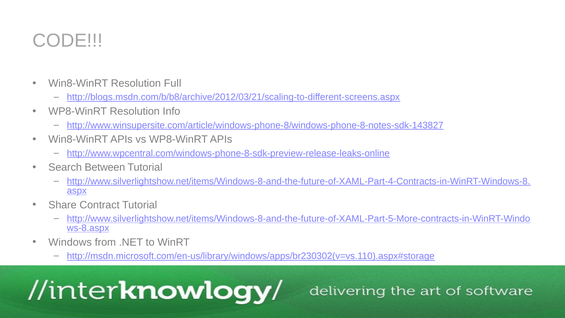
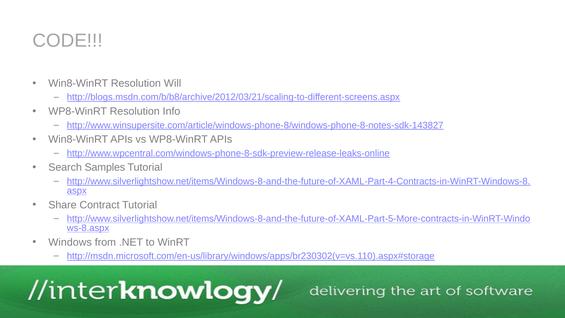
Full: Full -> Will
Between: Between -> Samples
